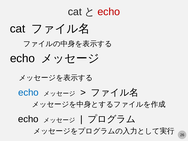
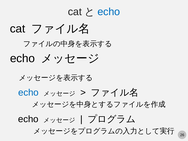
echo at (109, 12) colour: red -> blue
